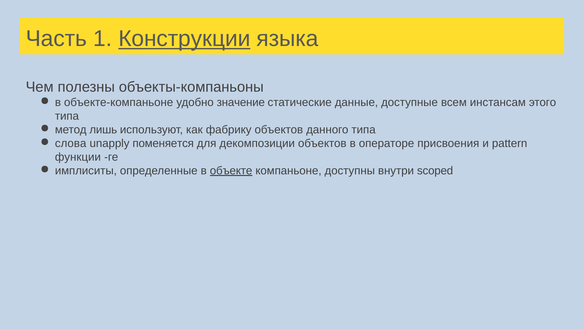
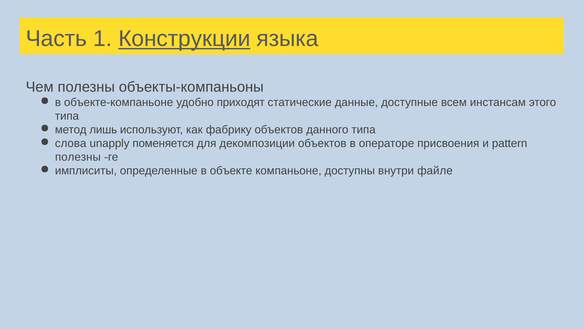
значение: значение -> приходят
функции at (78, 157): функции -> полезны
объекте underline: present -> none
scoped: scoped -> файле
